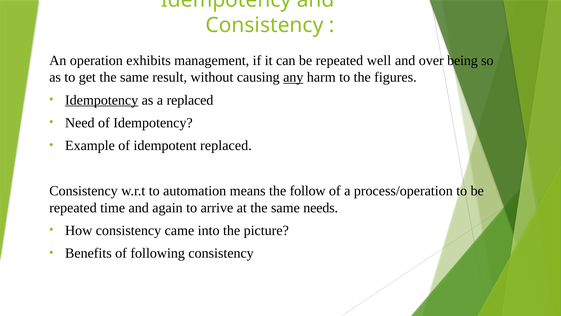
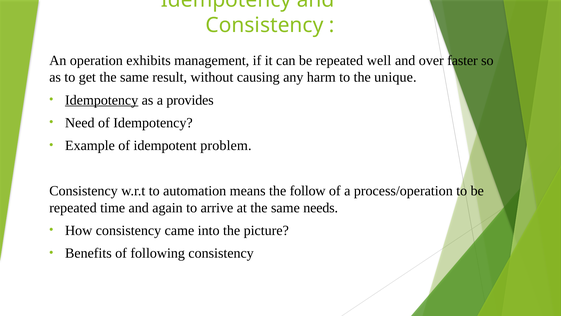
being: being -> faster
any underline: present -> none
figures: figures -> unique
a replaced: replaced -> provides
idempotent replaced: replaced -> problem
